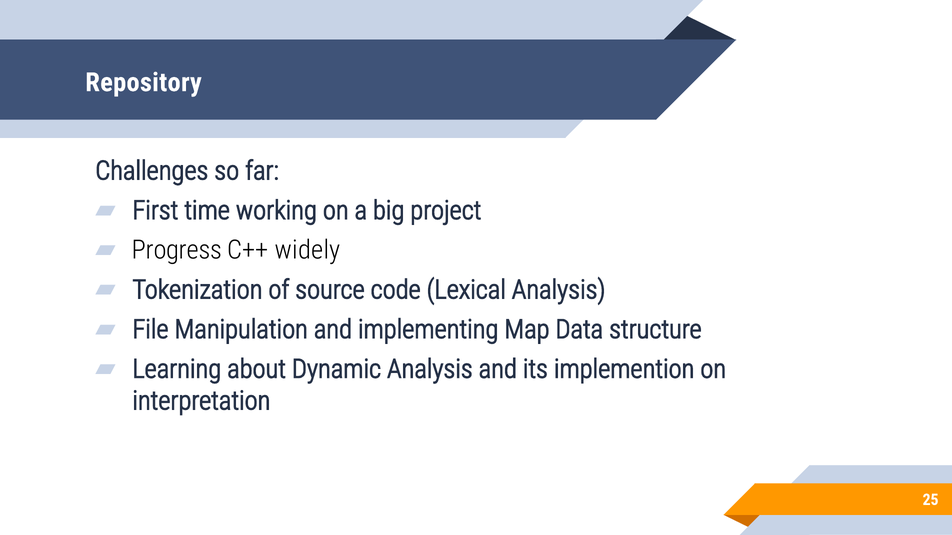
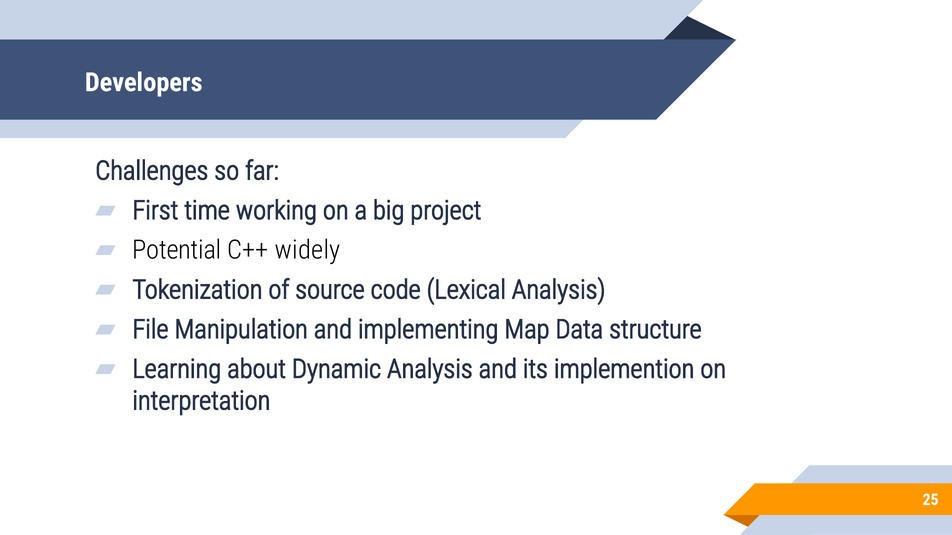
Repository: Repository -> Developers
Progress: Progress -> Potential
